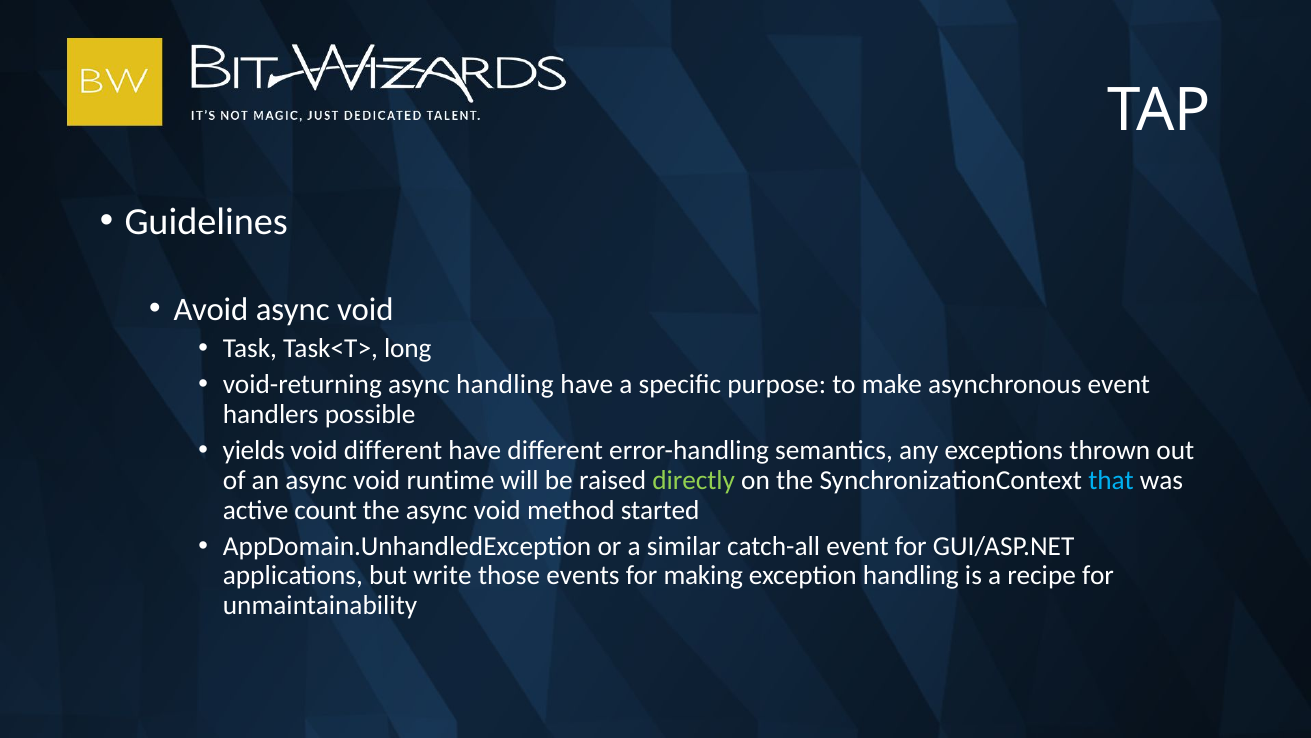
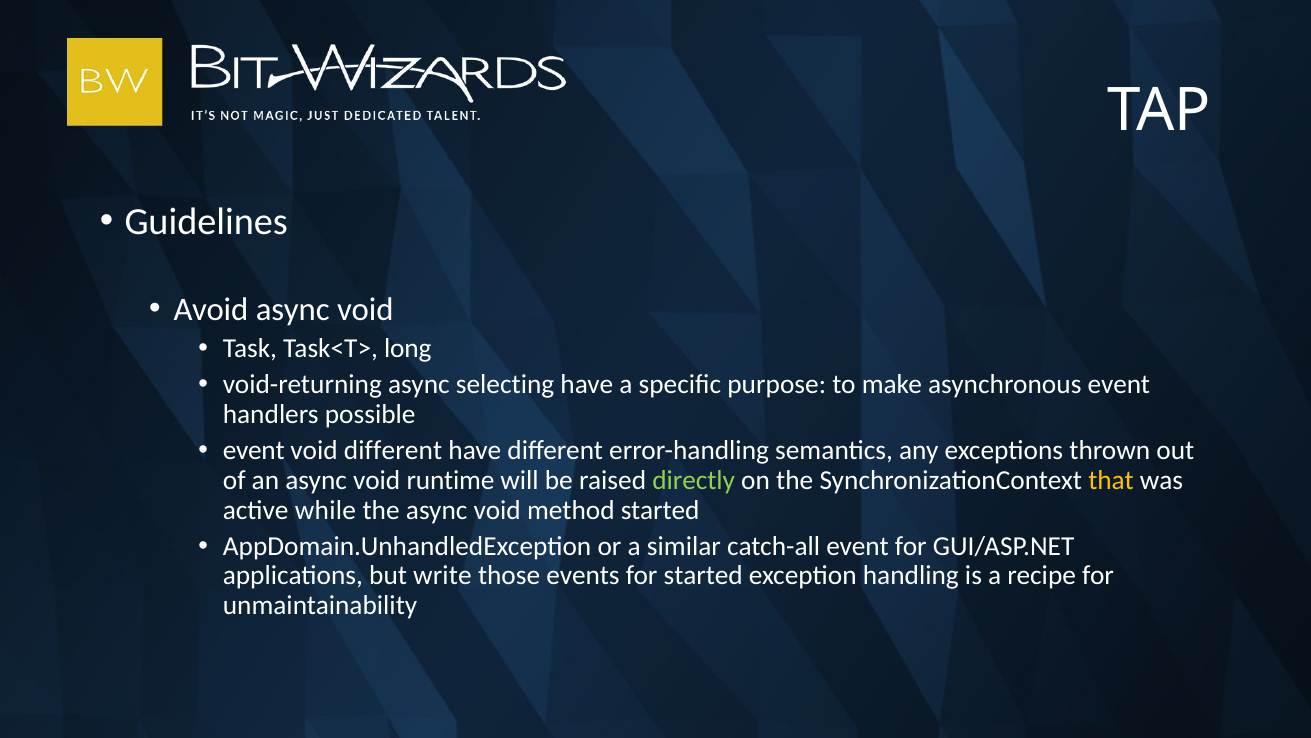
async handling: handling -> selecting
yields at (254, 451): yields -> event
that colour: light blue -> yellow
count: count -> while
for making: making -> started
